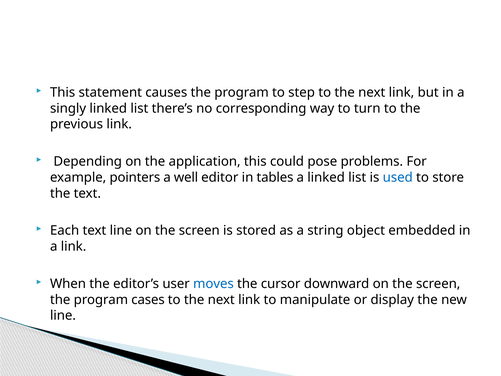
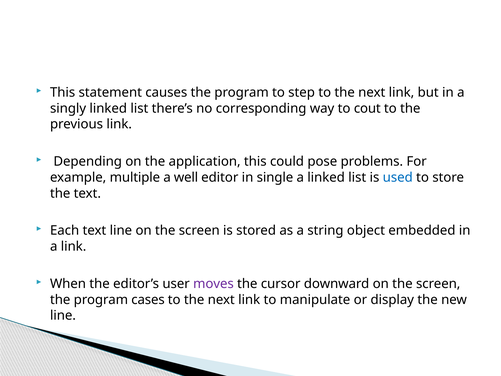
turn: turn -> cout
pointers: pointers -> multiple
tables: tables -> single
moves colour: blue -> purple
